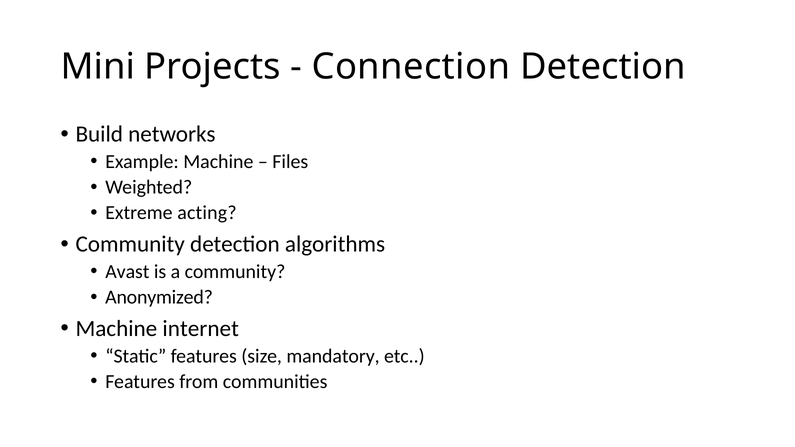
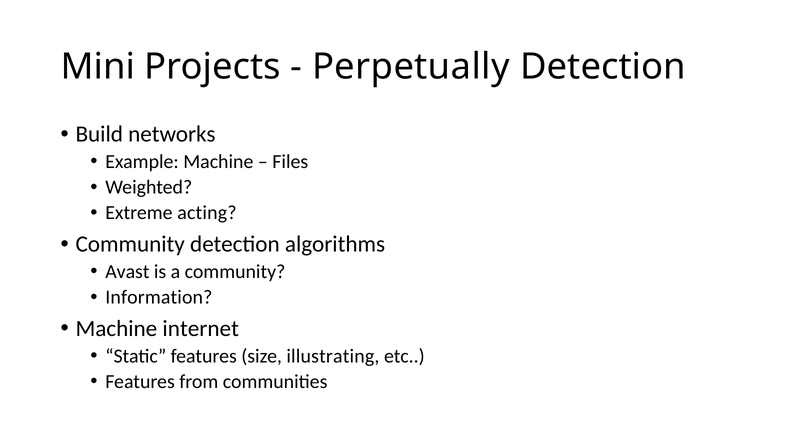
Connection: Connection -> Perpetually
Anonymized: Anonymized -> Information
mandatory: mandatory -> illustrating
